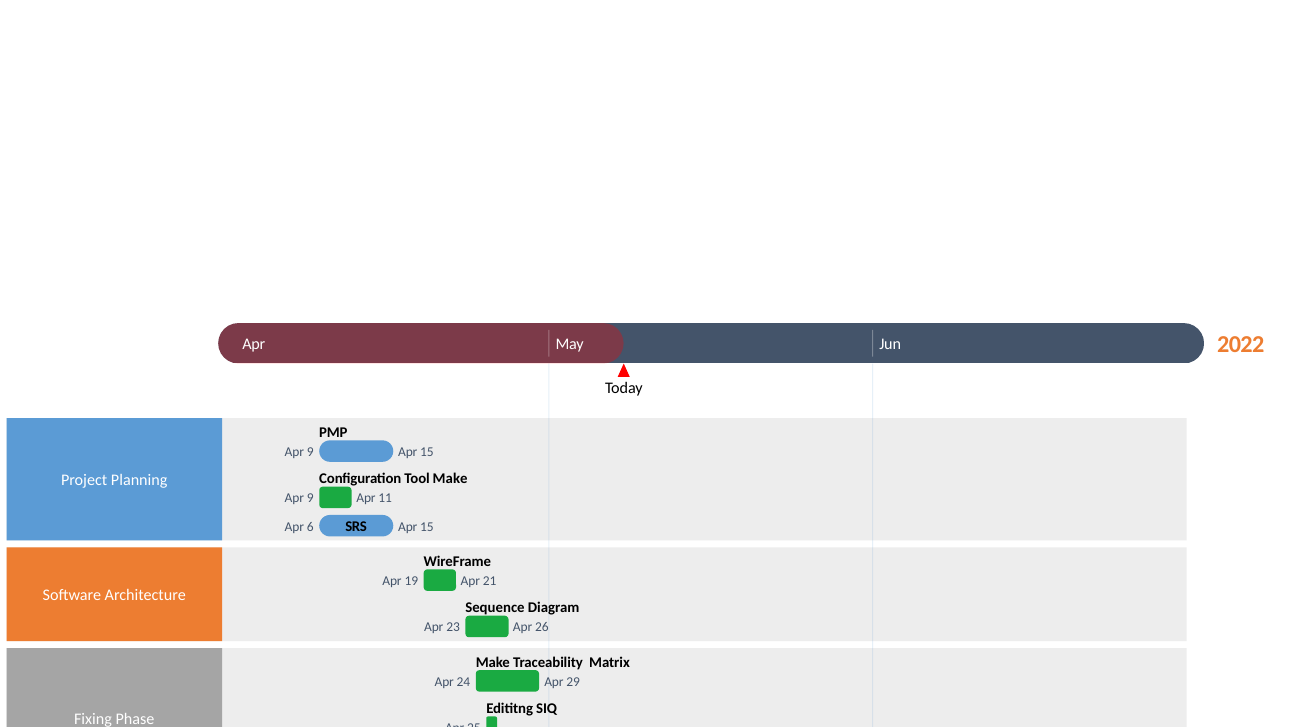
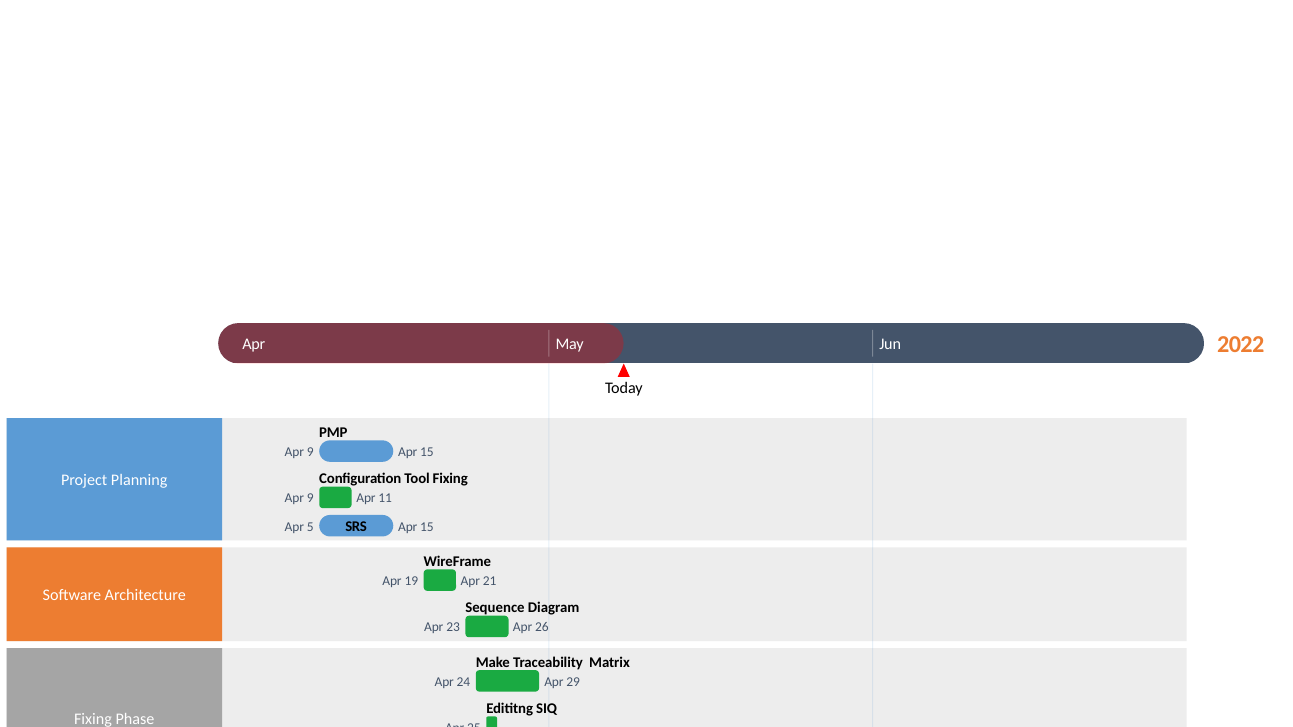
Tool Make: Make -> Fixing
6: 6 -> 5
